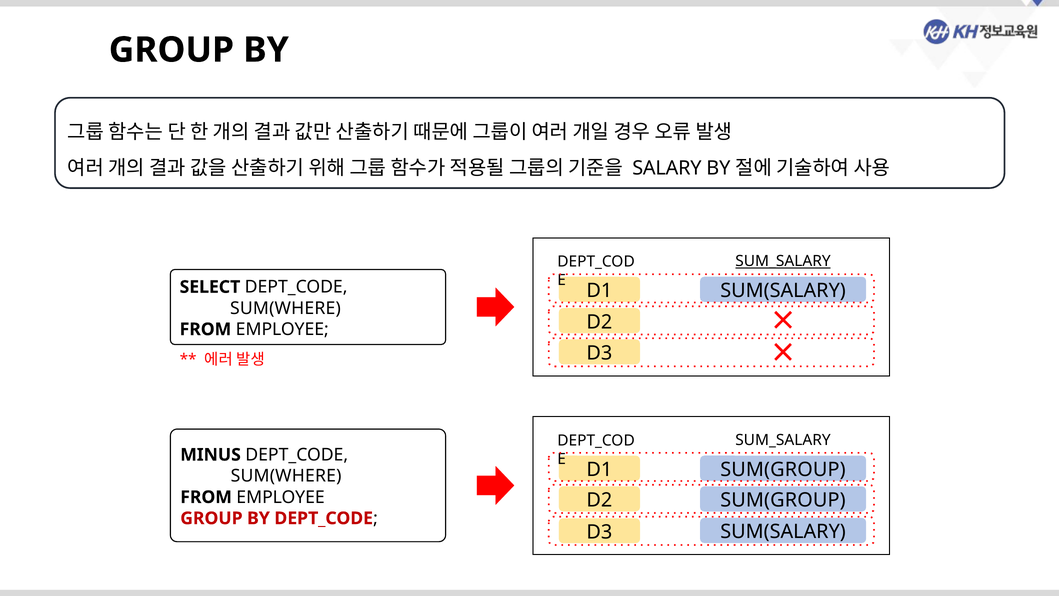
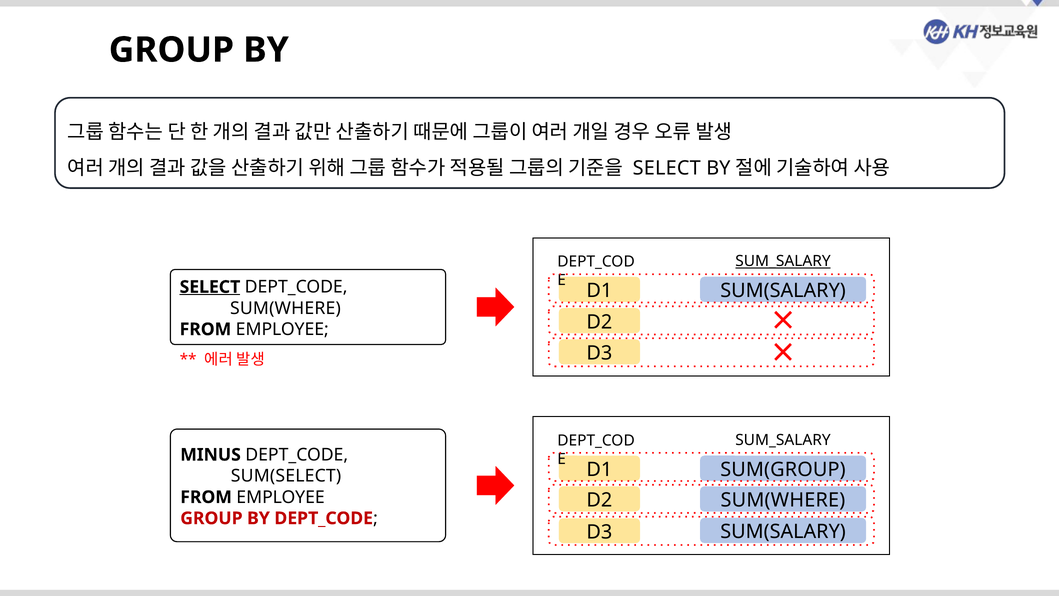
SALARY at (667, 168): SALARY -> SELECT
SELECT at (210, 287) underline: none -> present
SUM(WHERE at (286, 476): SUM(WHERE -> SUM(SELECT
SUM(GROUP at (783, 500): SUM(GROUP -> SUM(WHERE
